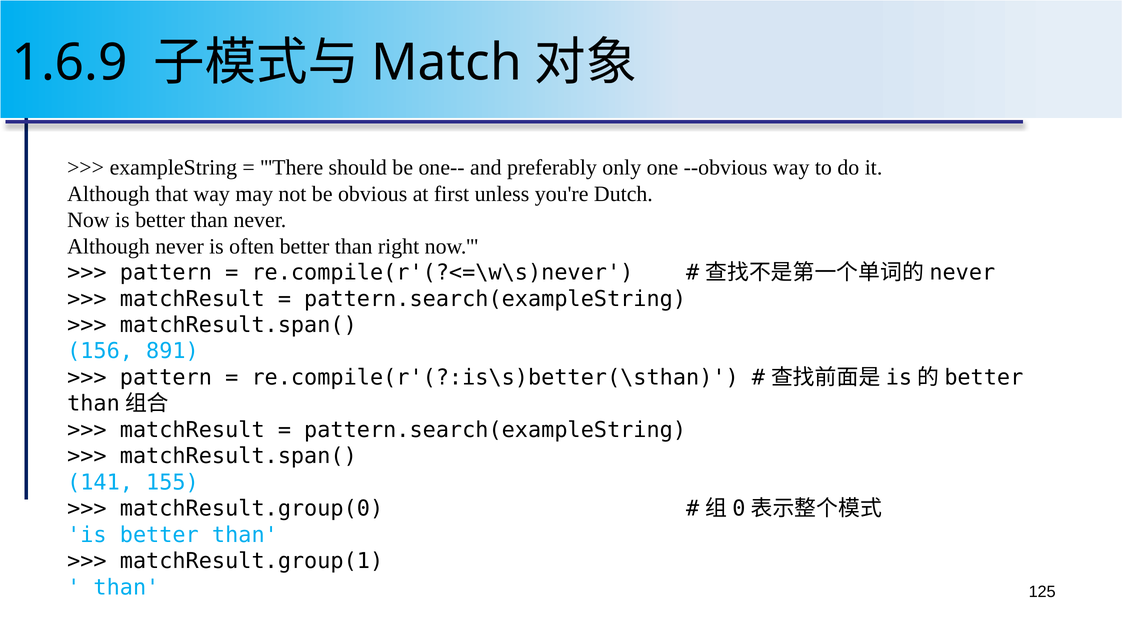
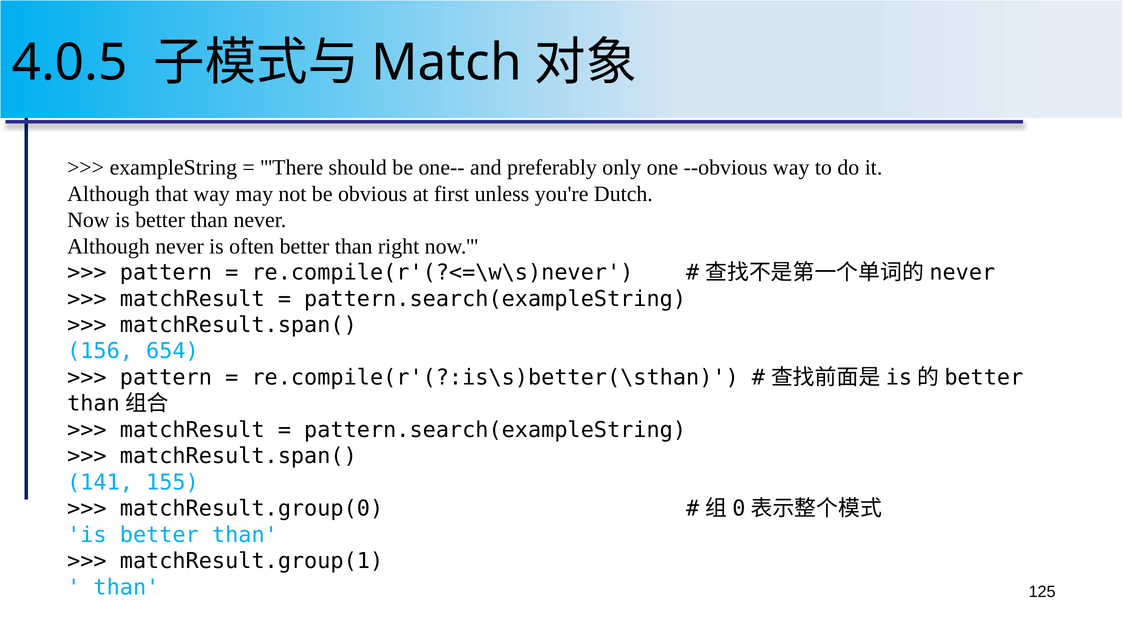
1.6.9: 1.6.9 -> 4.0.5
891: 891 -> 654
